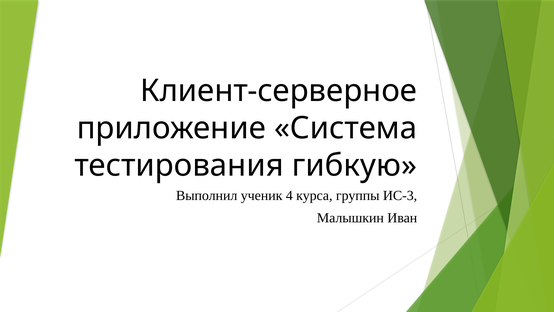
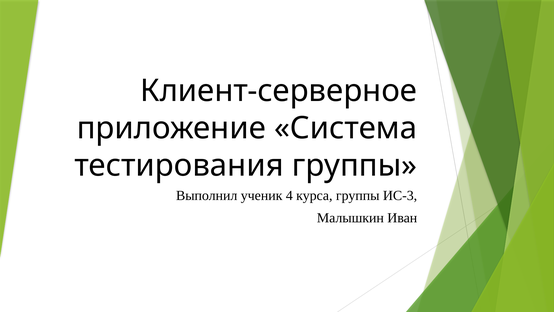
тестирования гибкую: гибкую -> группы
